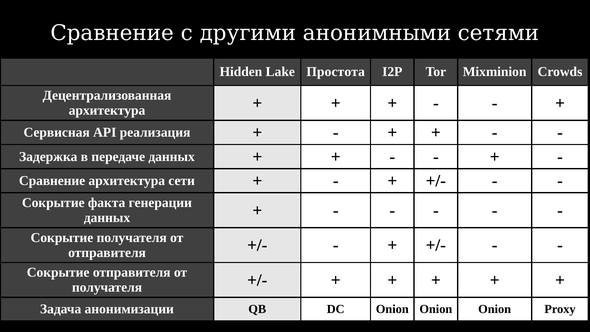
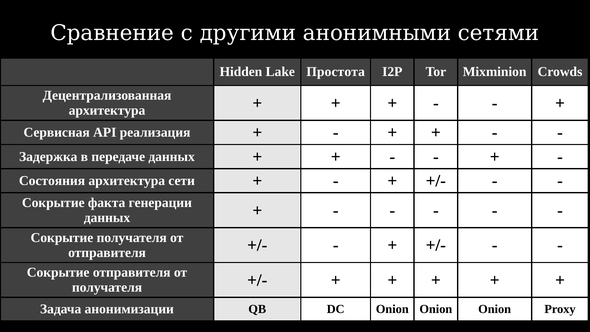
Сравнение at (52, 181): Сравнение -> Состояния
